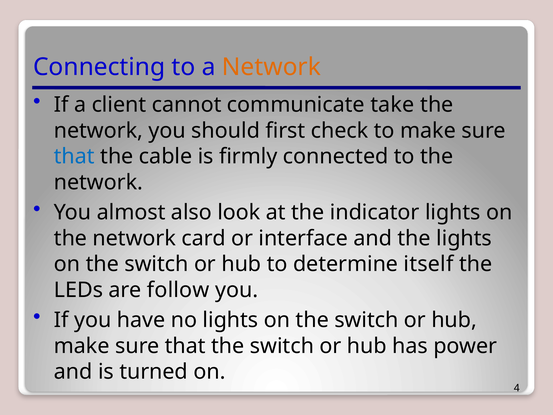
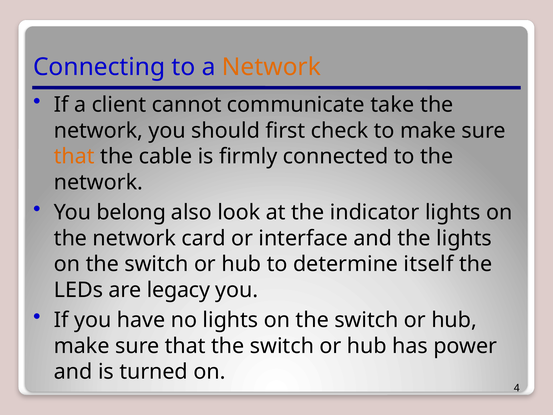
that at (74, 156) colour: blue -> orange
almost: almost -> belong
follow: follow -> legacy
